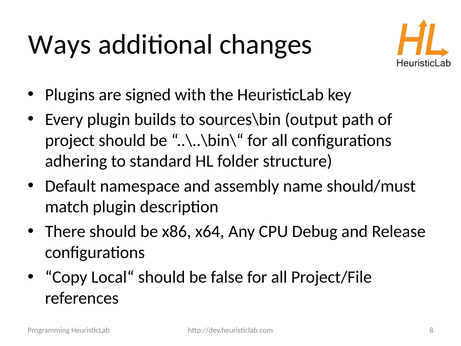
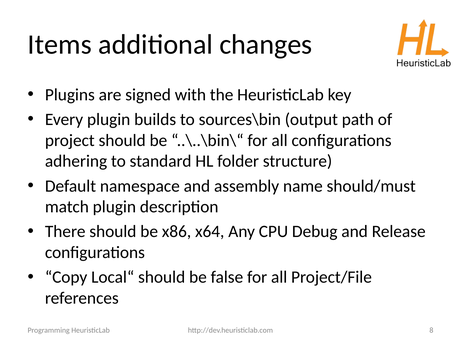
Ways: Ways -> Items
